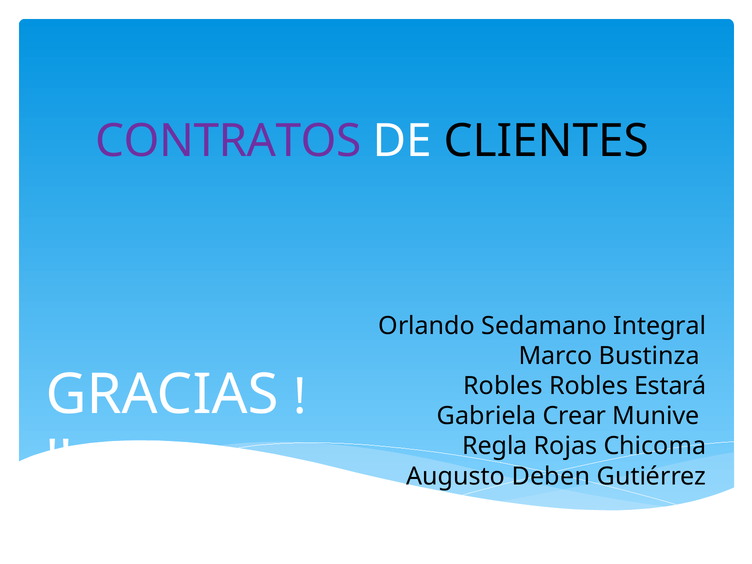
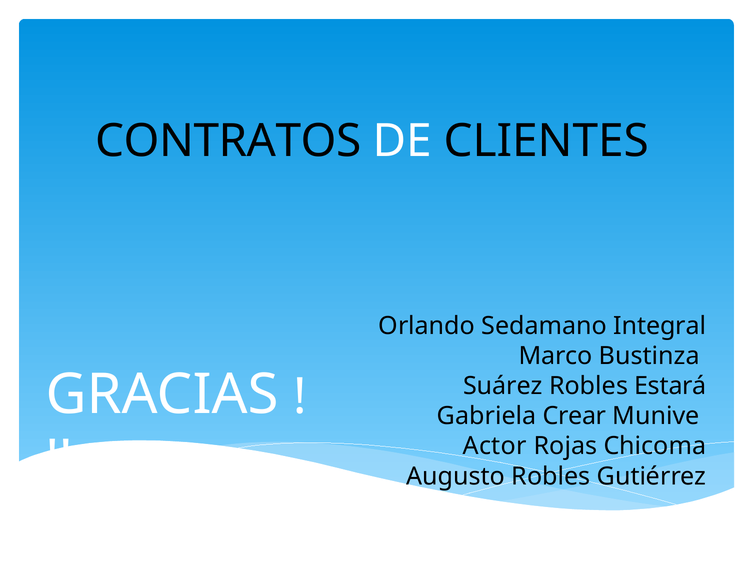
CONTRATOS colour: purple -> black
Robles at (503, 386): Robles -> Suárez
Regla: Regla -> Actor
Augusto Deben: Deben -> Robles
